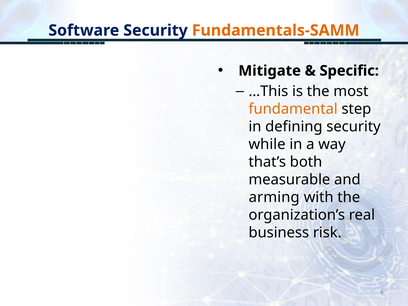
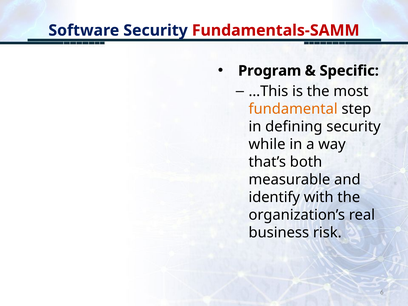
Fundamentals-SAMM colour: orange -> red
Mitigate: Mitigate -> Program
arming: arming -> identify
